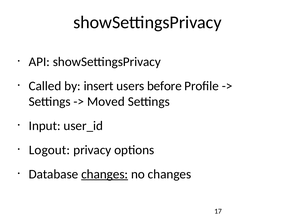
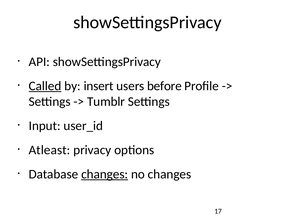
Called underline: none -> present
Moved: Moved -> Tumblr
Logout: Logout -> Atleast
